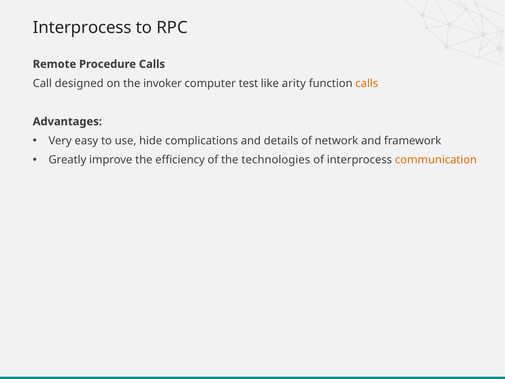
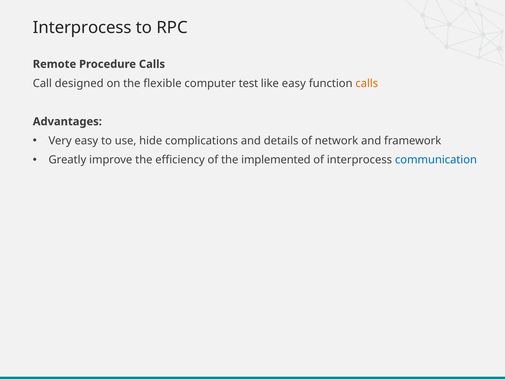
invoker: invoker -> flexible
like arity: arity -> easy
technologies: technologies -> implemented
communication colour: orange -> blue
